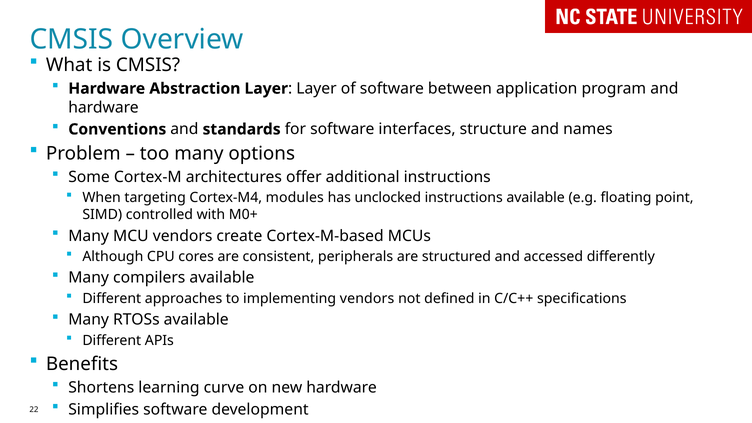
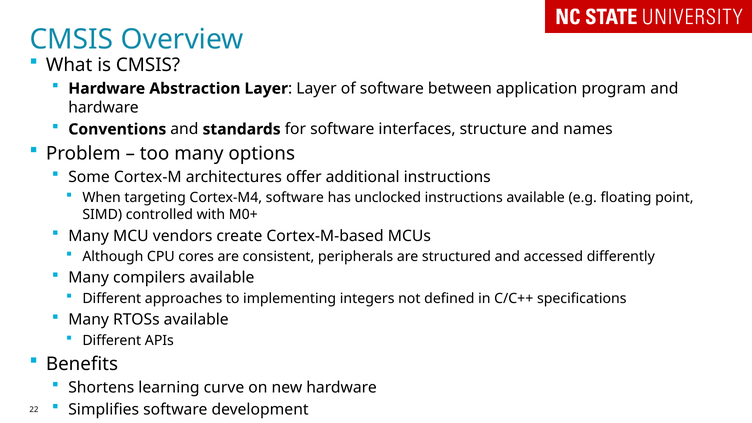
Cortex-M4 modules: modules -> software
implementing vendors: vendors -> integers
